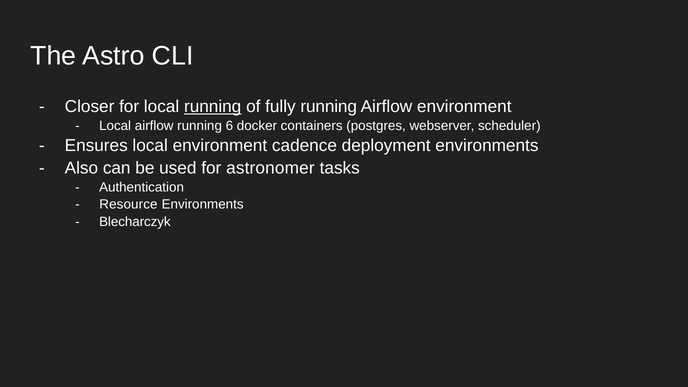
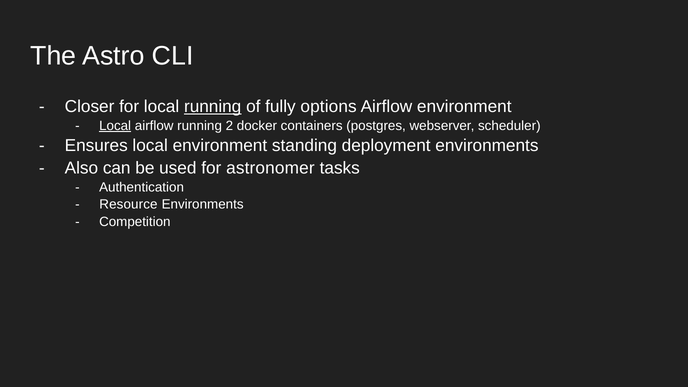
fully running: running -> options
Local at (115, 126) underline: none -> present
6: 6 -> 2
cadence: cadence -> standing
Blecharczyk: Blecharczyk -> Competition
